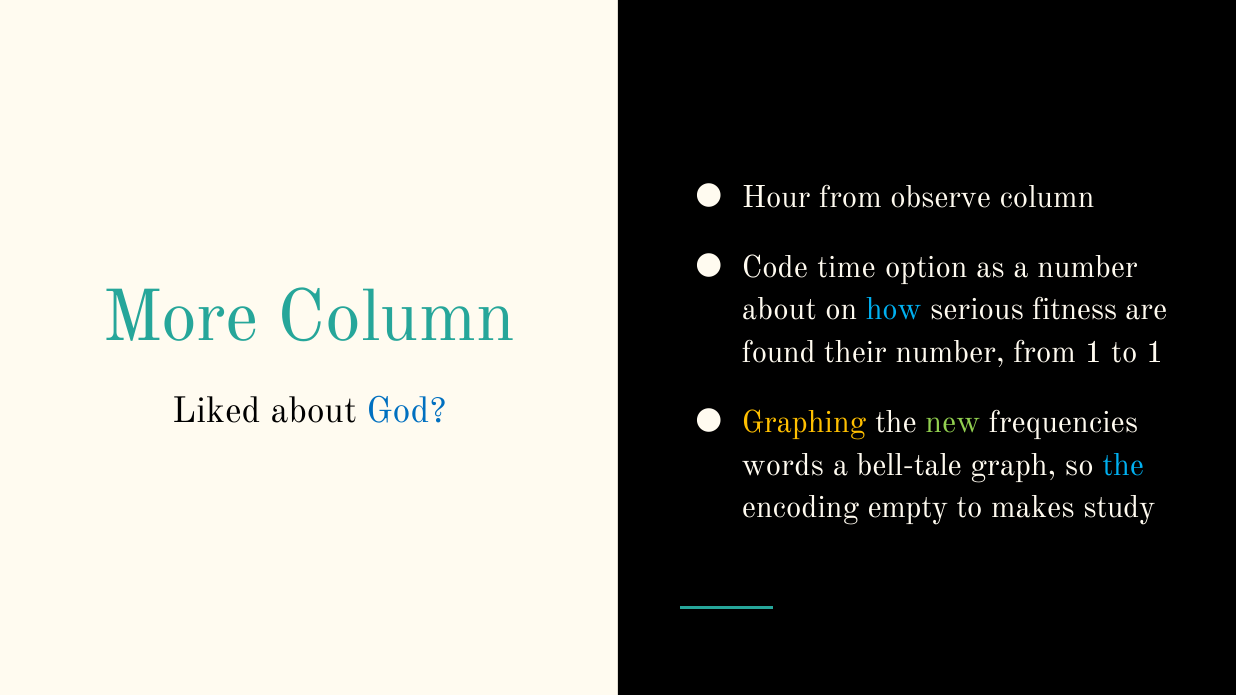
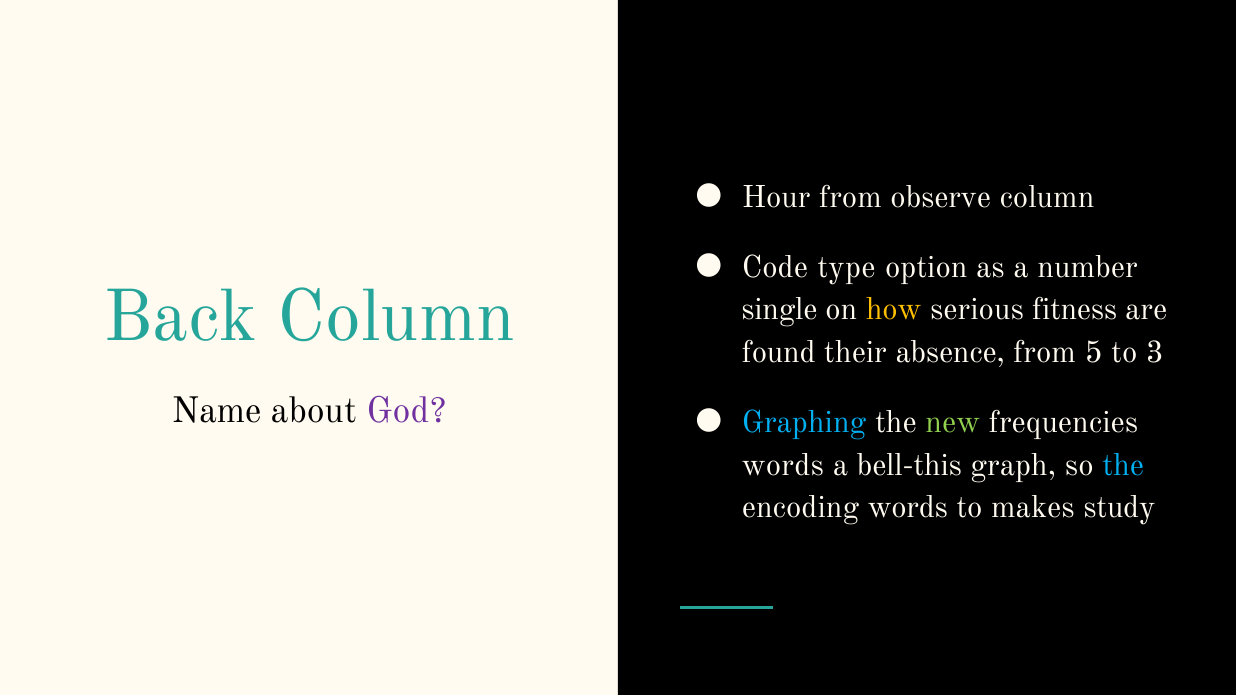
time: time -> type
More: More -> Back
about at (779, 310): about -> single
how colour: light blue -> yellow
their number: number -> absence
from 1: 1 -> 5
to 1: 1 -> 3
Liked: Liked -> Name
God colour: blue -> purple
Graphing colour: yellow -> light blue
bell-tale: bell-tale -> bell-this
encoding empty: empty -> words
